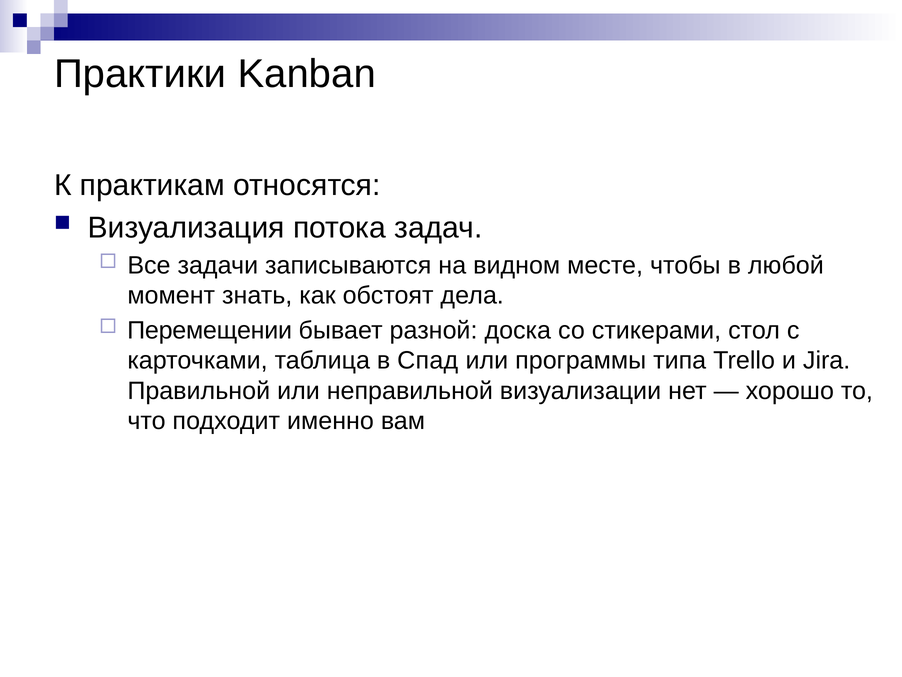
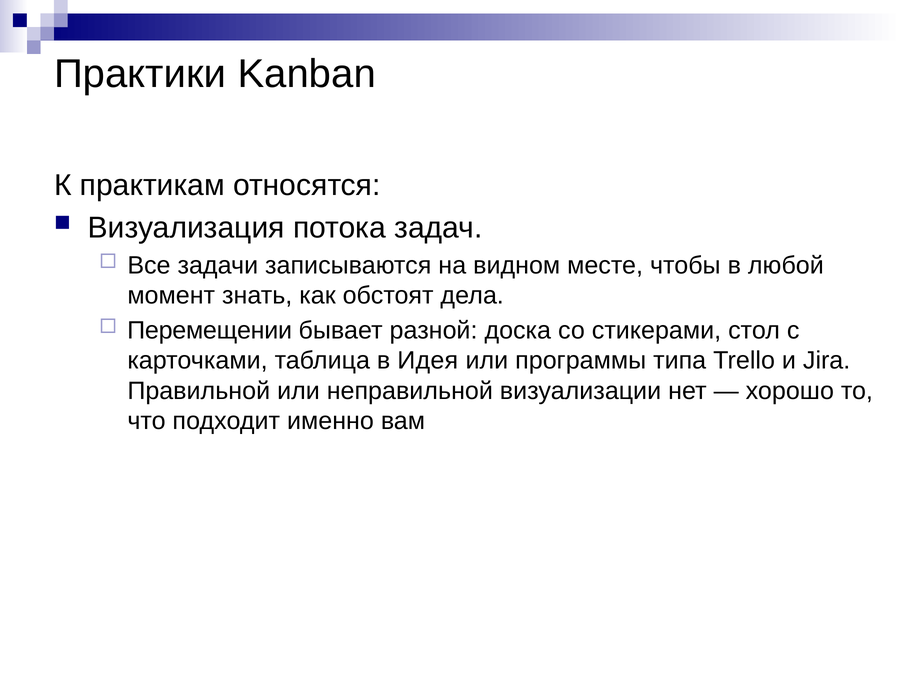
Спад: Спад -> Идея
